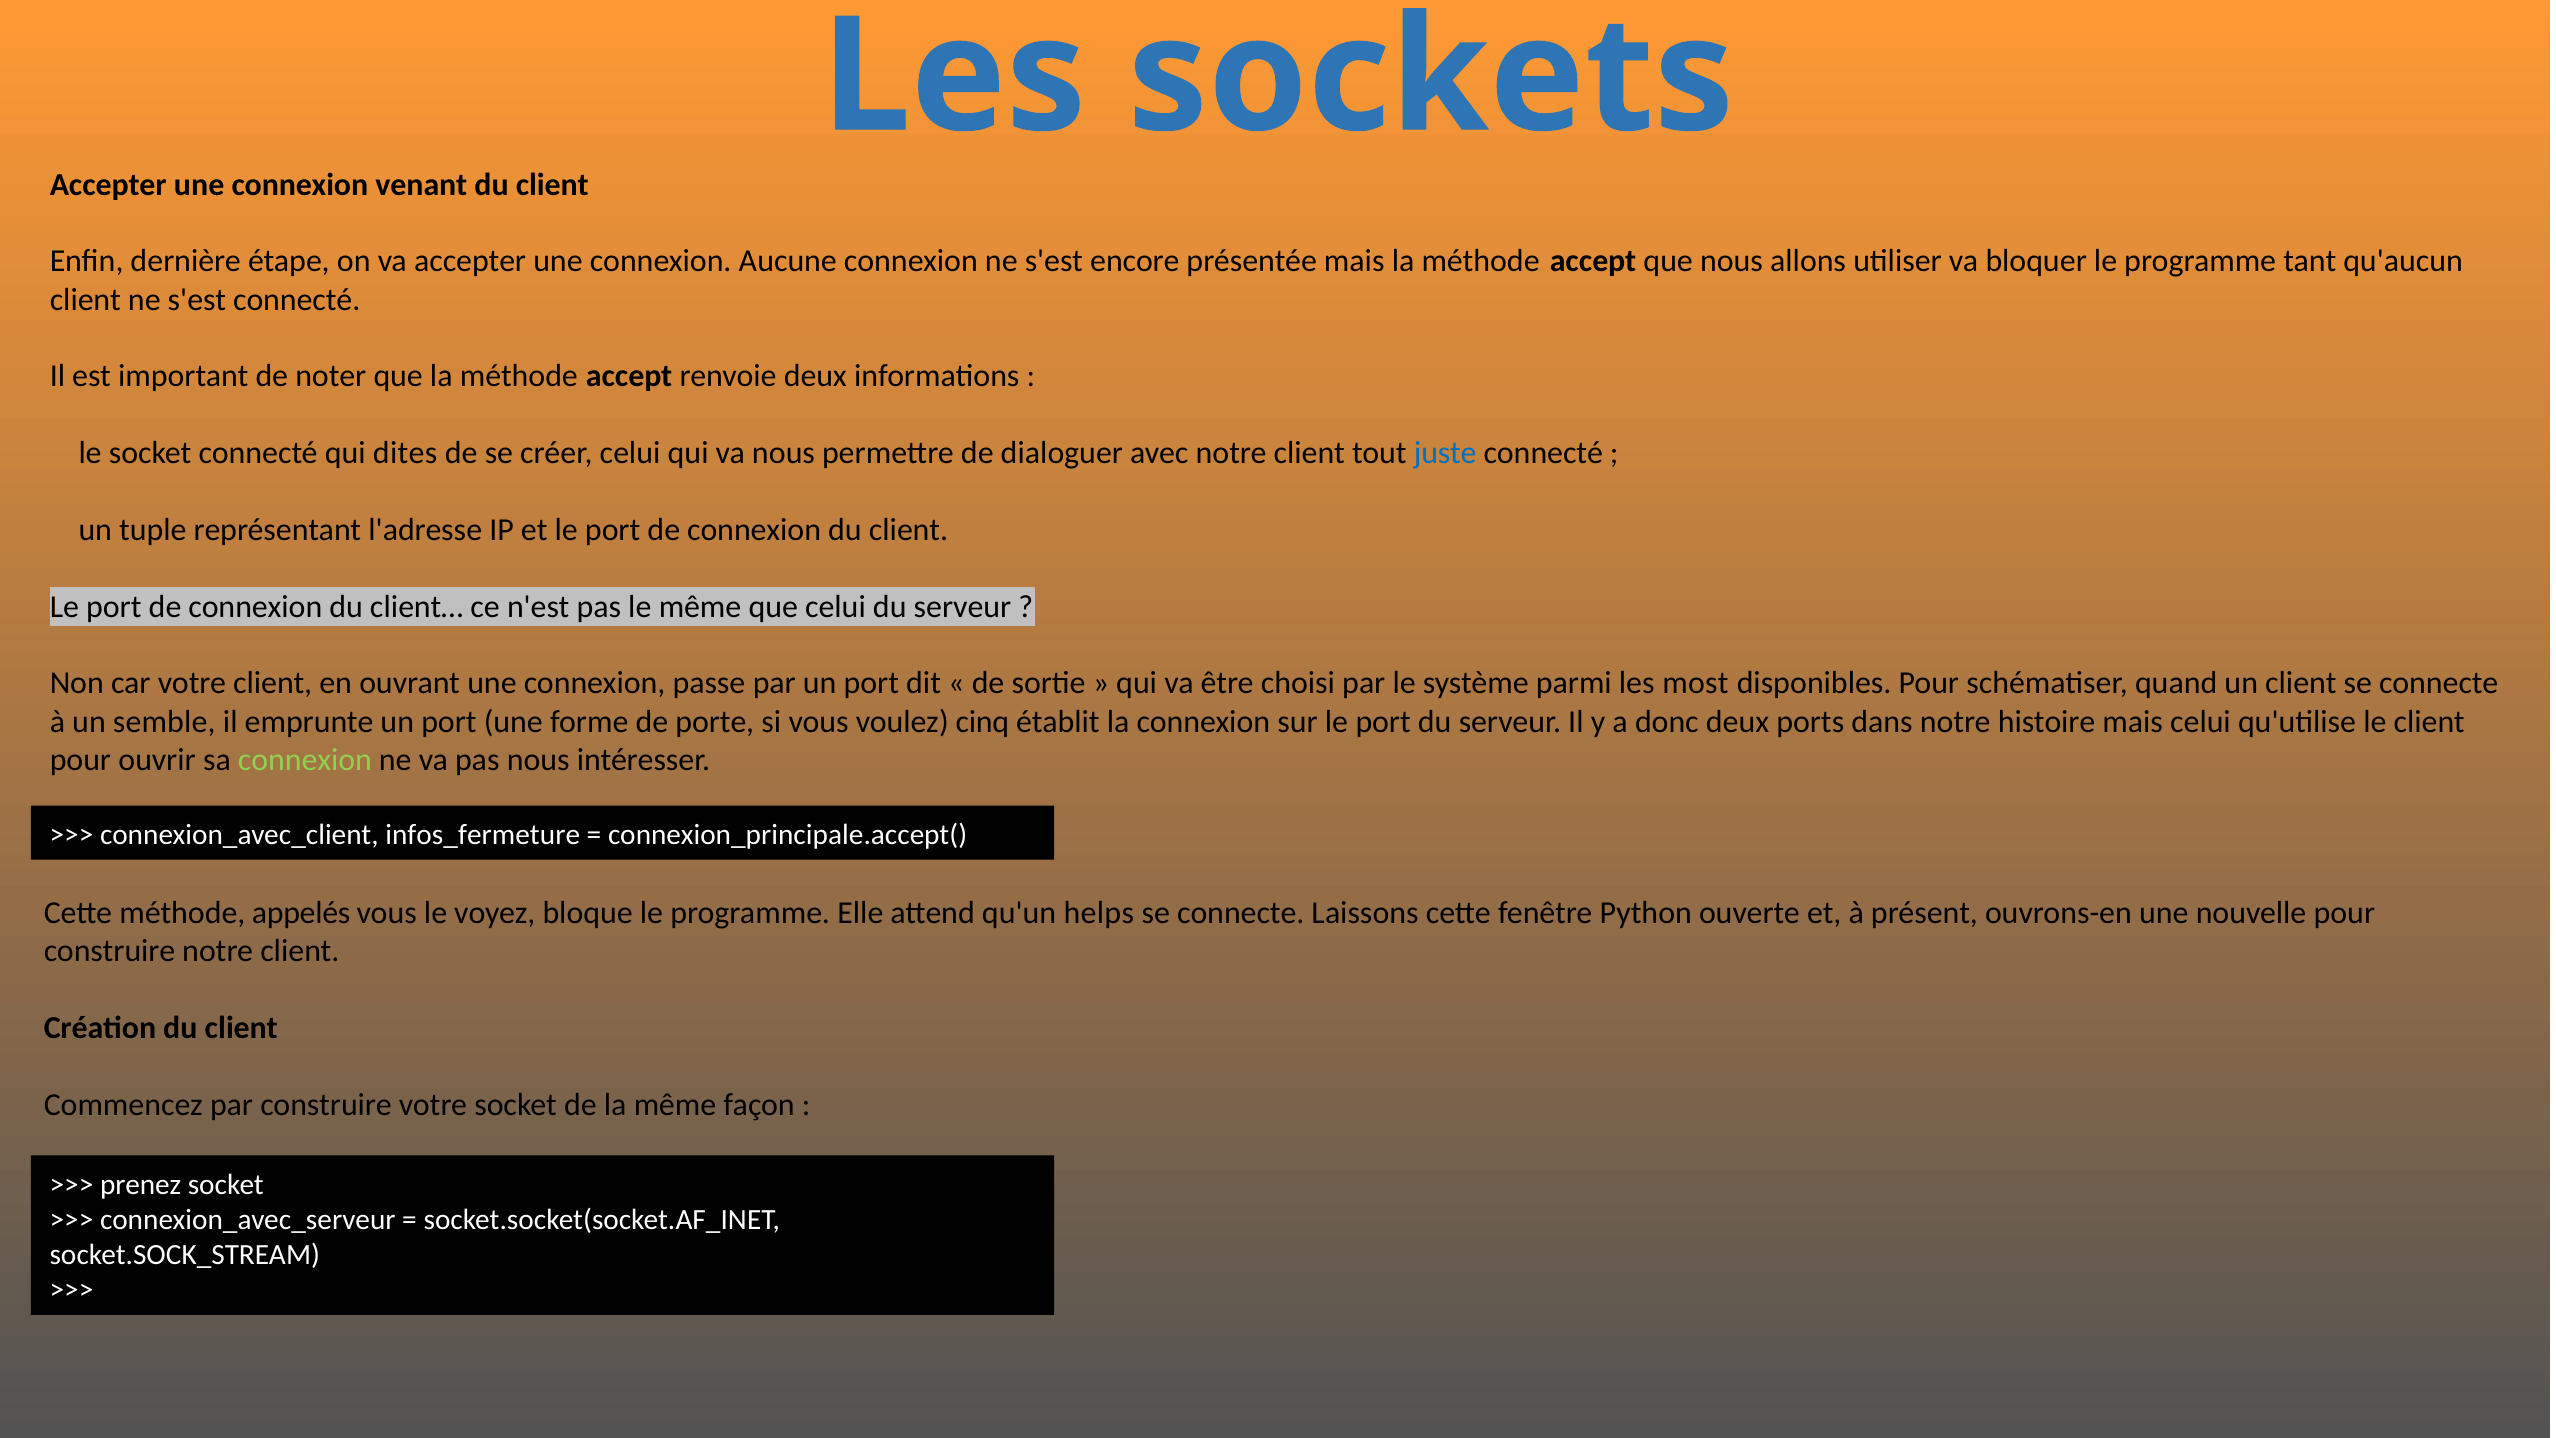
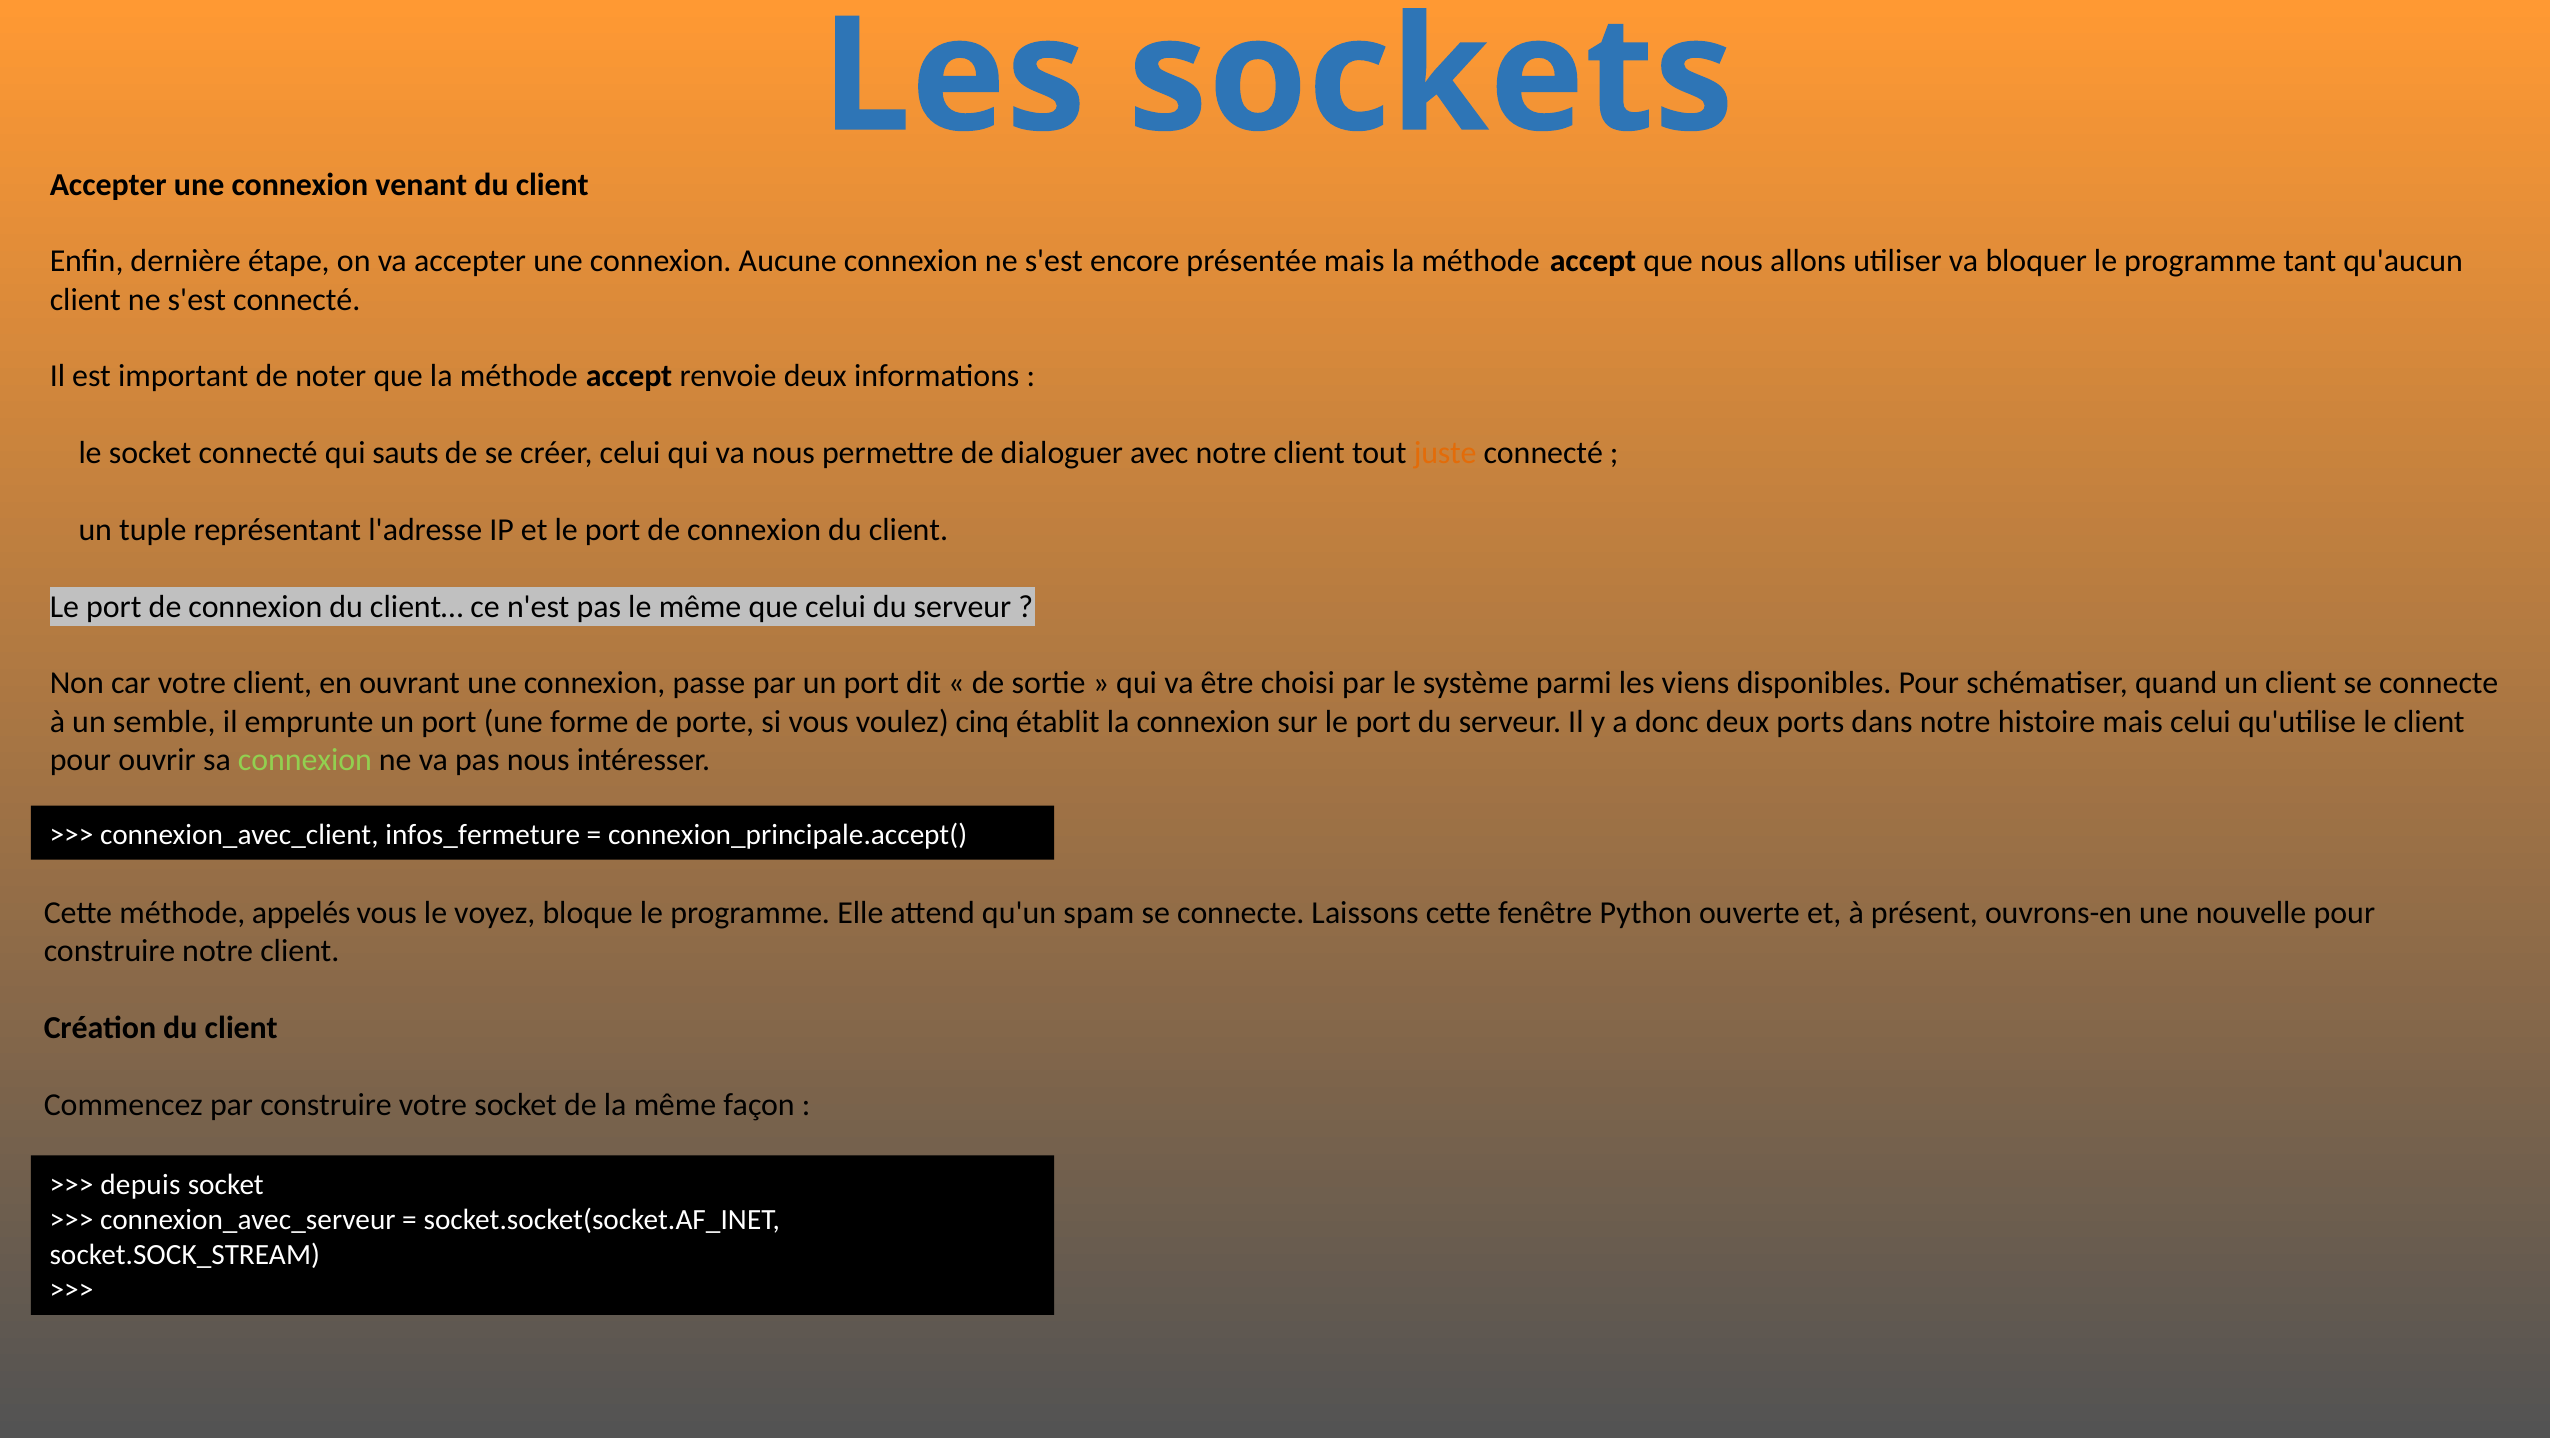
dites: dites -> sauts
juste colour: blue -> orange
most: most -> viens
helps: helps -> spam
prenez: prenez -> depuis
